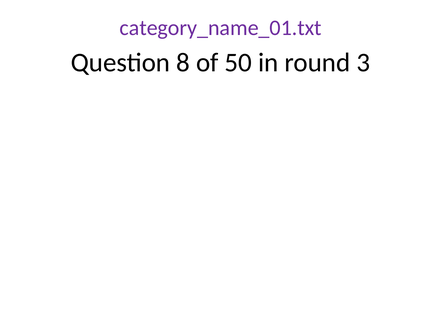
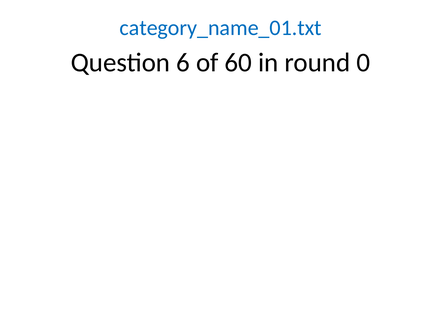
category_name_01.txt colour: purple -> blue
8: 8 -> 6
50: 50 -> 60
3: 3 -> 0
